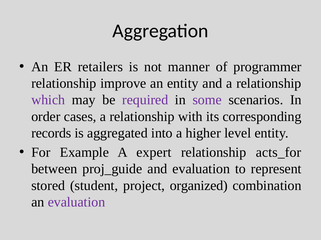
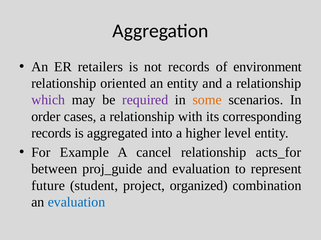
not manner: manner -> records
programmer: programmer -> environment
improve: improve -> oriented
some colour: purple -> orange
expert: expert -> cancel
stored: stored -> future
evaluation at (76, 203) colour: purple -> blue
